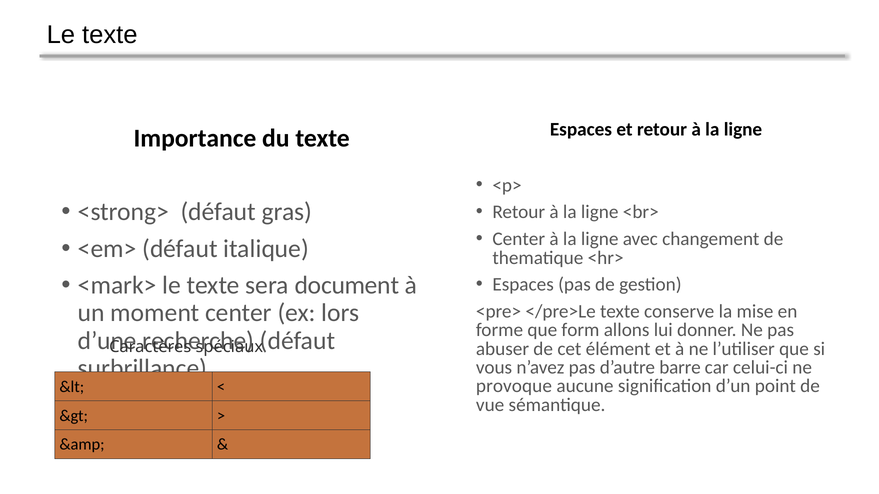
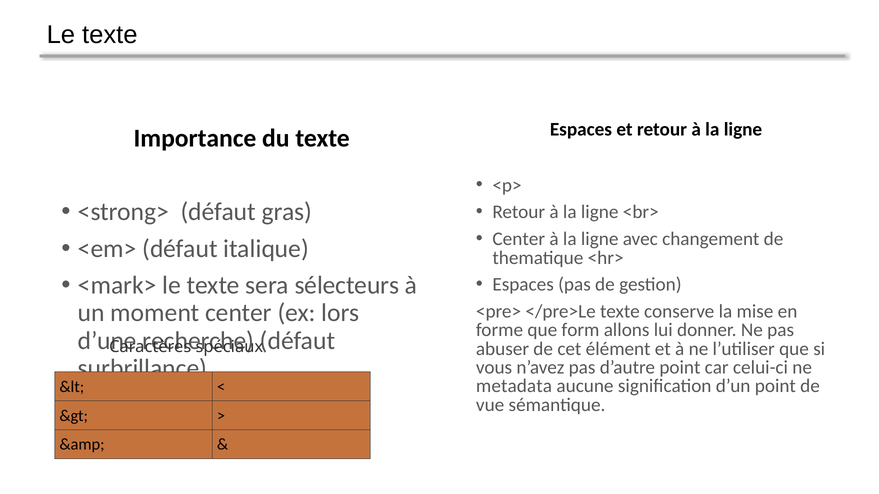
document: document -> sélecteurs
d’autre barre: barre -> point
provoque: provoque -> metadata
